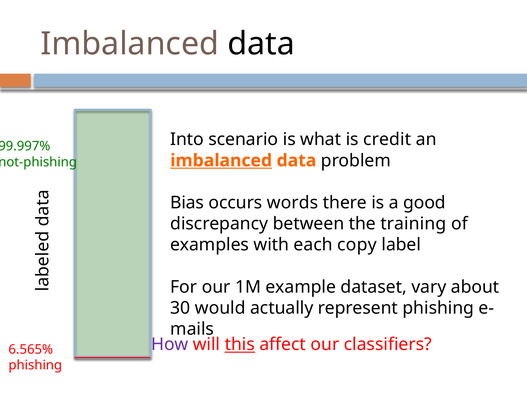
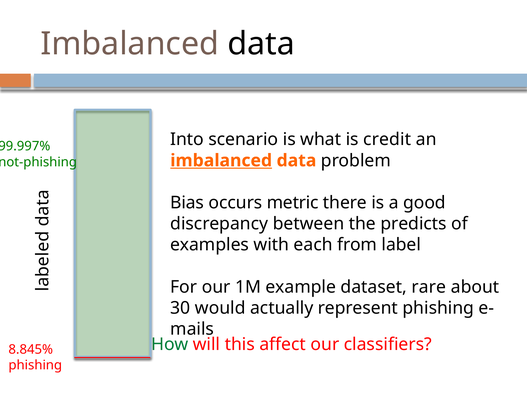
words: words -> metric
training: training -> predicts
copy: copy -> from
vary: vary -> rare
How colour: purple -> green
this underline: present -> none
6.565%: 6.565% -> 8.845%
